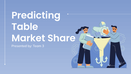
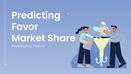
Table: Table -> Favor
